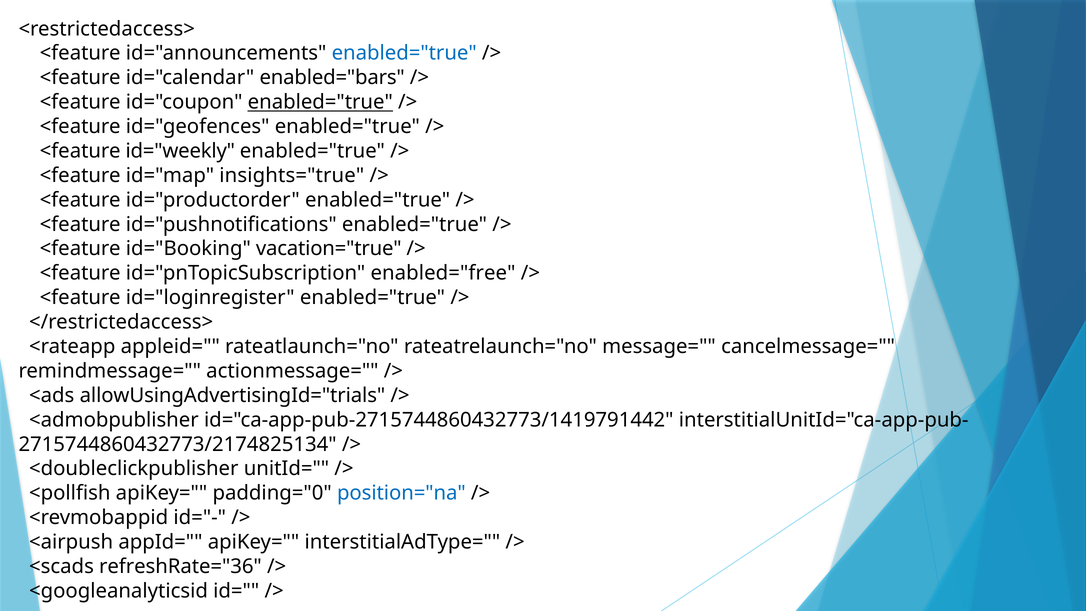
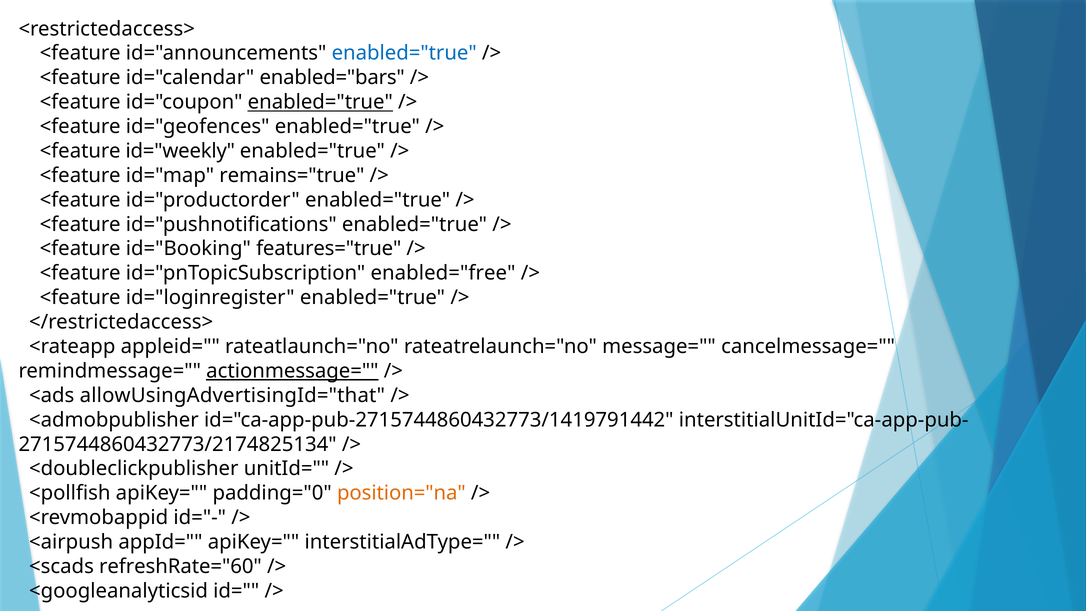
insights="true: insights="true -> remains="true
vacation="true: vacation="true -> features="true
actionmessage= underline: none -> present
allowUsingAdvertisingId="trials: allowUsingAdvertisingId="trials -> allowUsingAdvertisingId="that
position="na colour: blue -> orange
refreshRate="36: refreshRate="36 -> refreshRate="60
